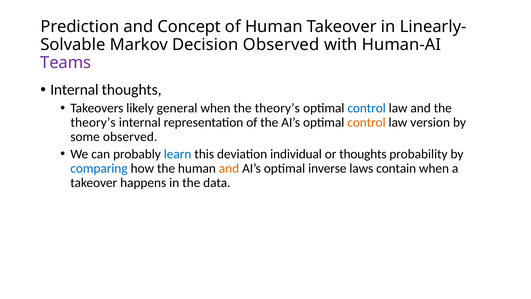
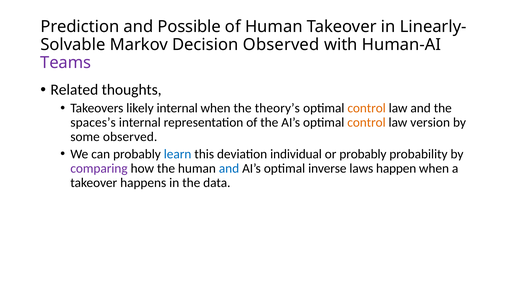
Concept: Concept -> Possible
Internal at (74, 90): Internal -> Related
likely general: general -> internal
control at (367, 108) colour: blue -> orange
theory’s at (93, 122): theory’s -> spaces’s
or thoughts: thoughts -> probably
comparing colour: blue -> purple
and at (229, 168) colour: orange -> blue
contain: contain -> happen
